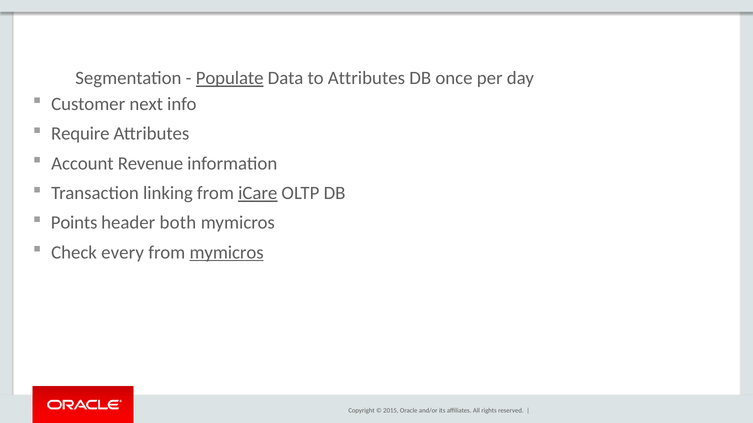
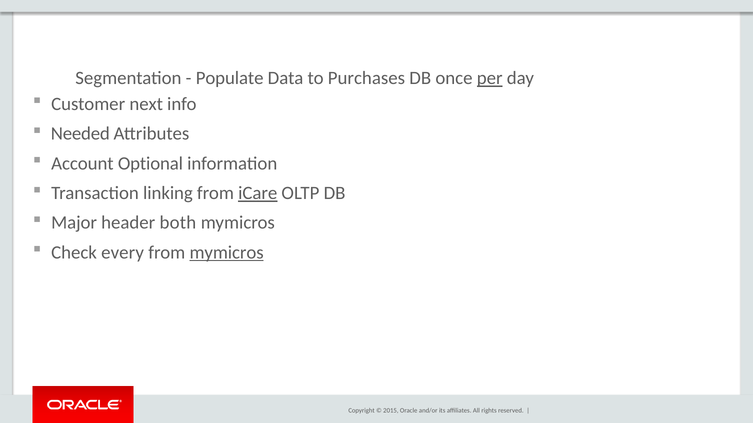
Populate underline: present -> none
to Attributes: Attributes -> Purchases
per underline: none -> present
Require: Require -> Needed
Revenue: Revenue -> Optional
Points: Points -> Major
